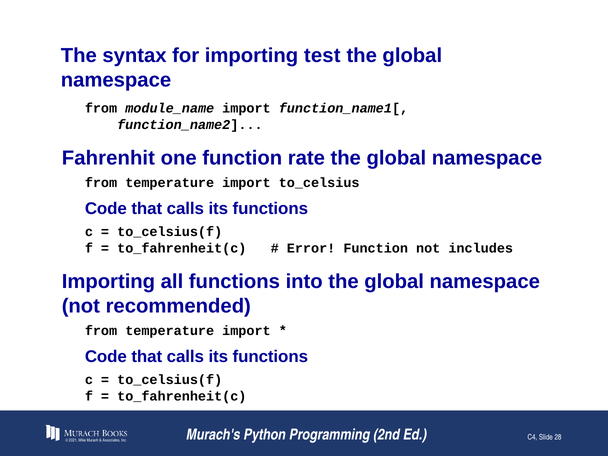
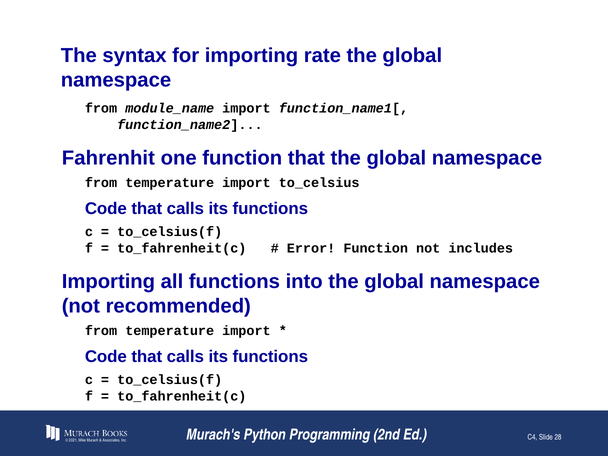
test: test -> rate
function rate: rate -> that
